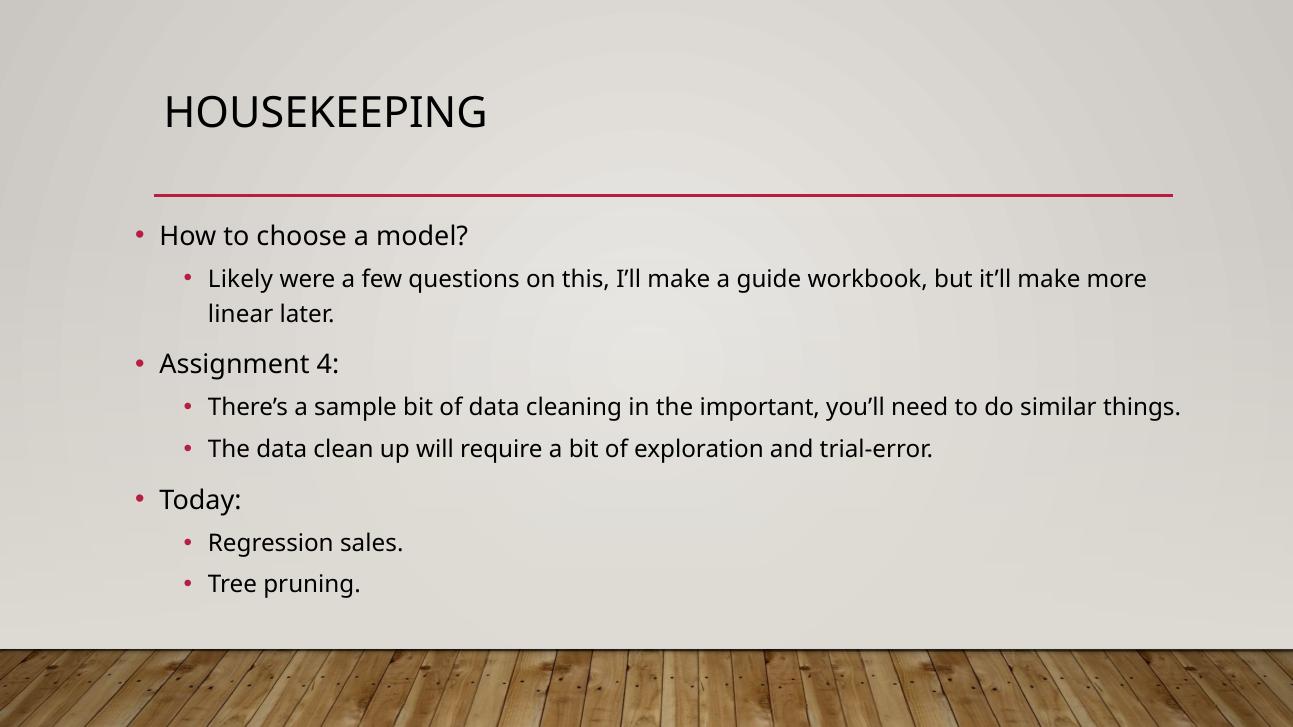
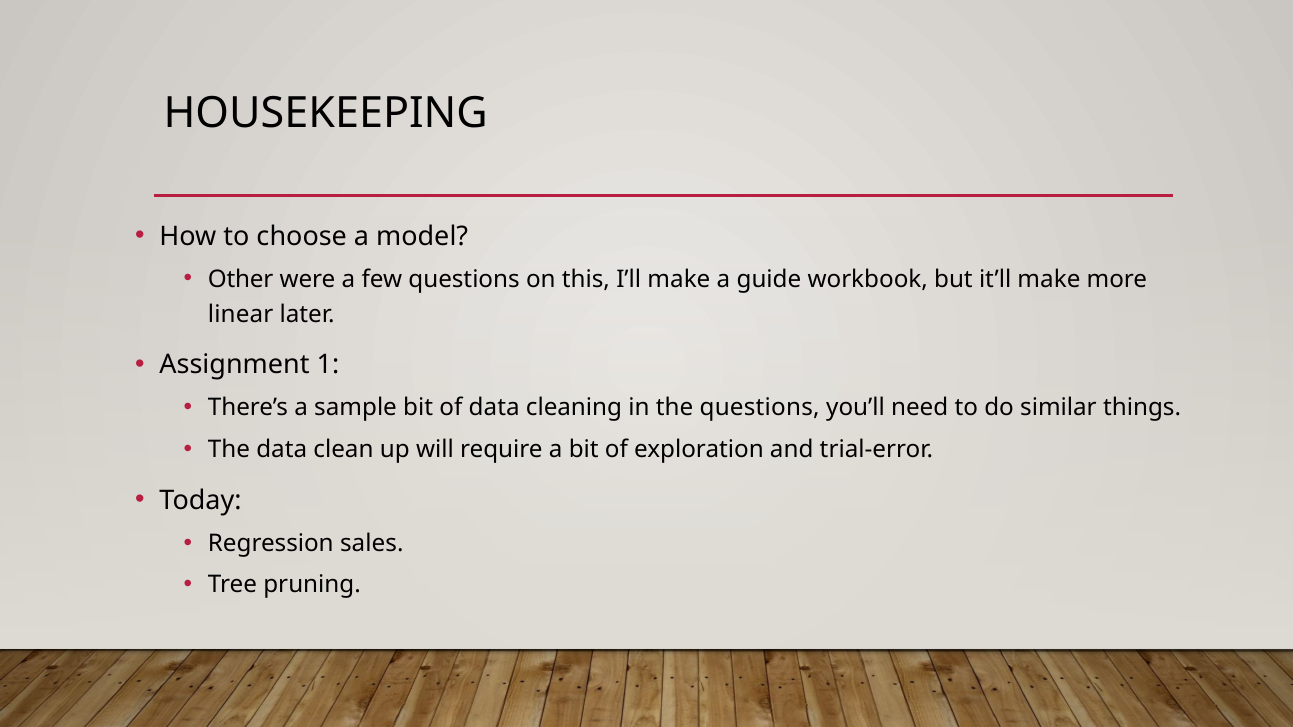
Likely: Likely -> Other
4: 4 -> 1
the important: important -> questions
